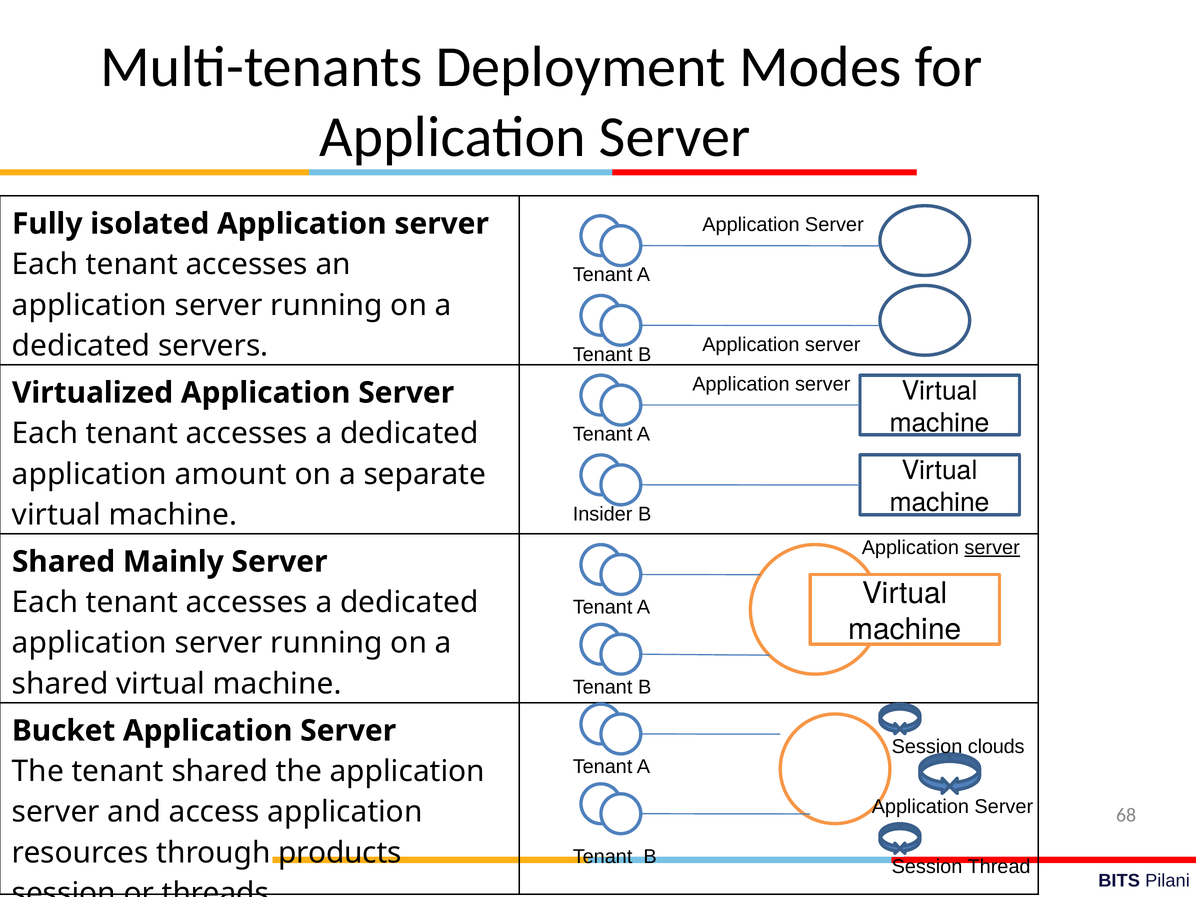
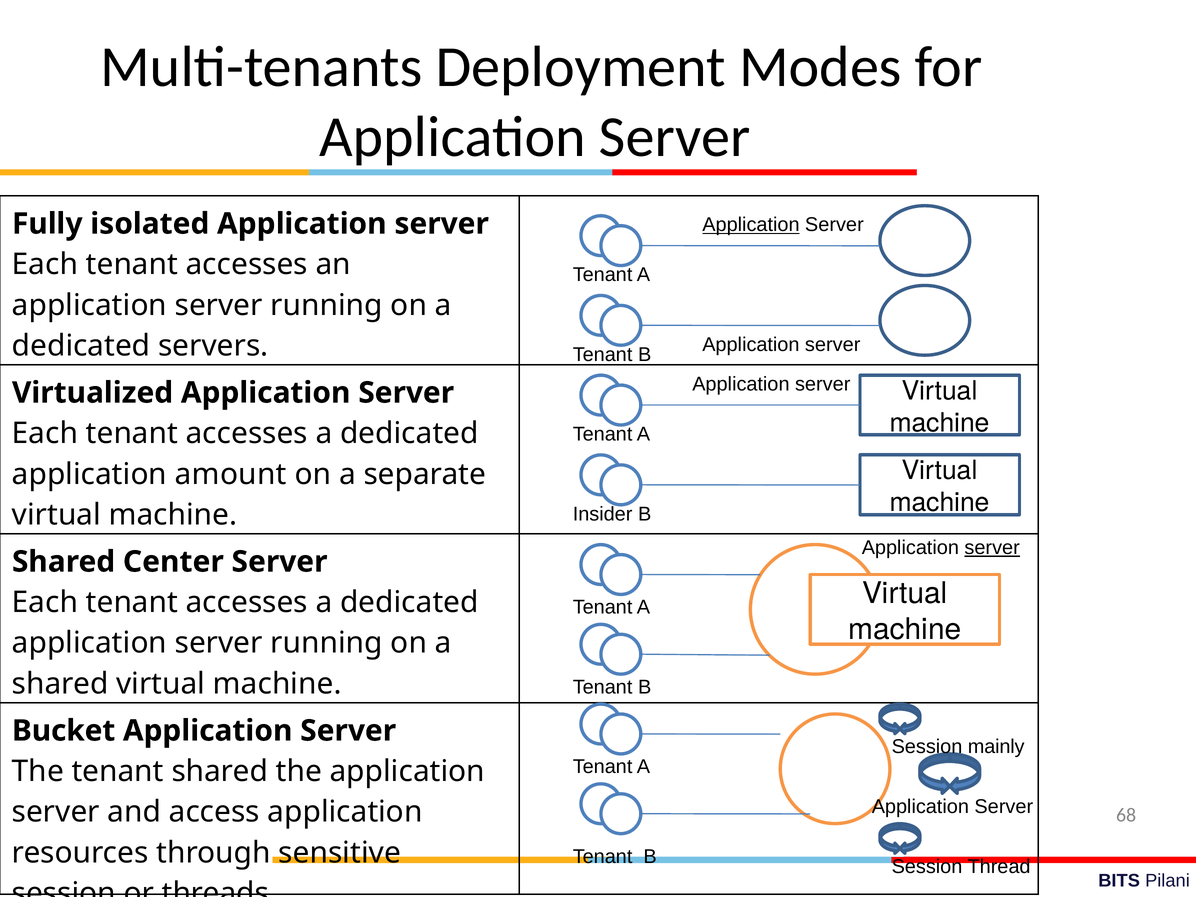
Application at (751, 225) underline: none -> present
Mainly: Mainly -> Center
clouds: clouds -> mainly
products: products -> sensitive
